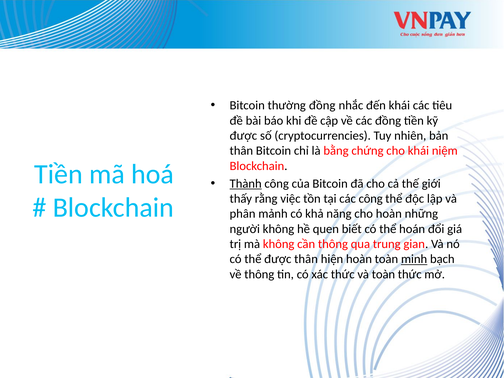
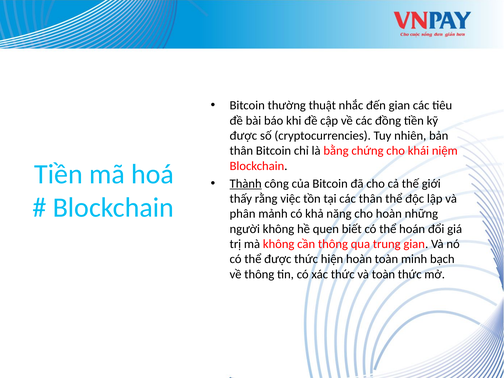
thường đồng: đồng -> thuật
đến khái: khái -> gian
các công: công -> thân
được thân: thân -> thức
minh underline: present -> none
